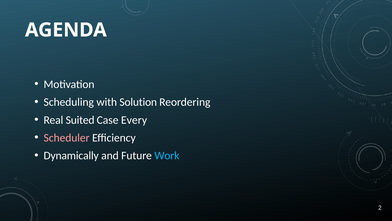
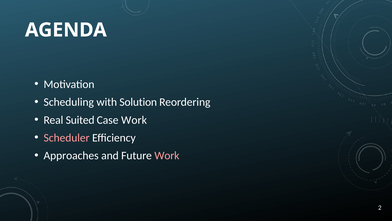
Case Every: Every -> Work
Dynamically: Dynamically -> Approaches
Work at (167, 155) colour: light blue -> pink
